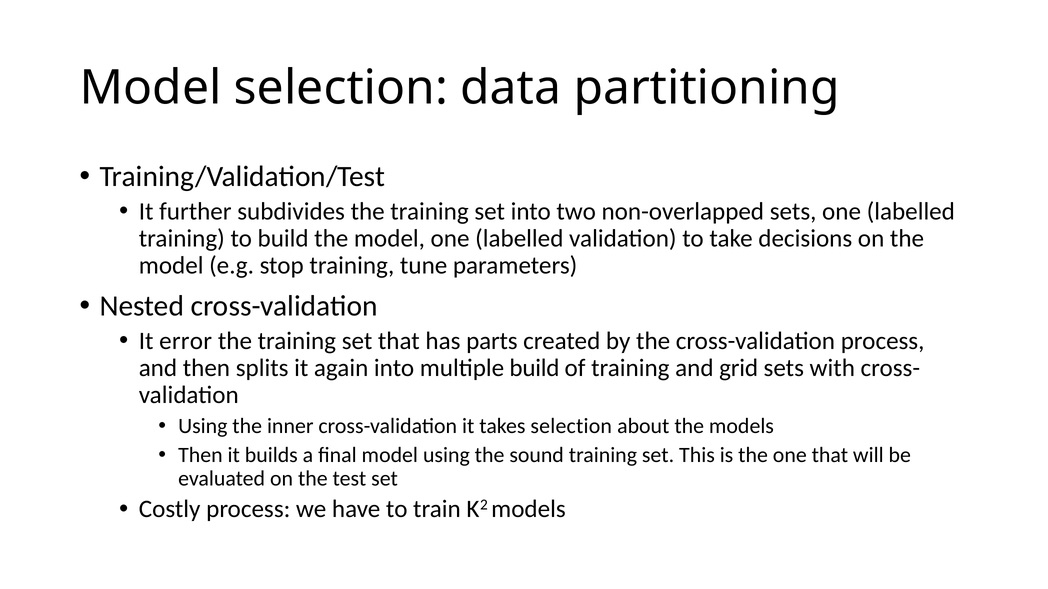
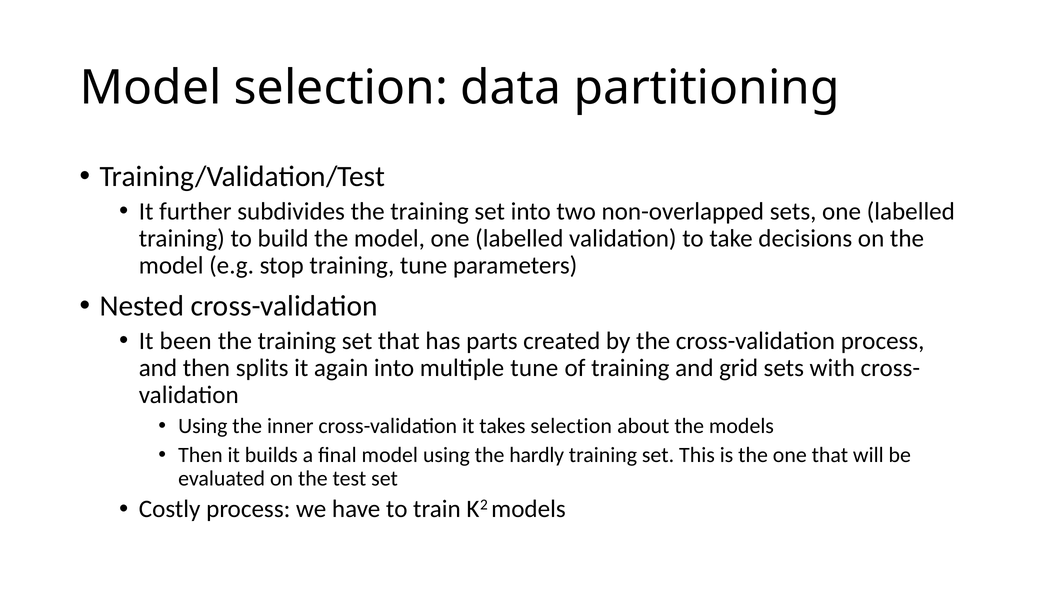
error: error -> been
multiple build: build -> tune
sound: sound -> hardly
